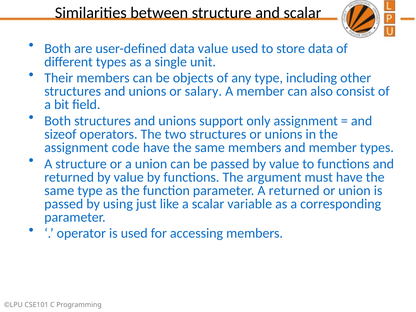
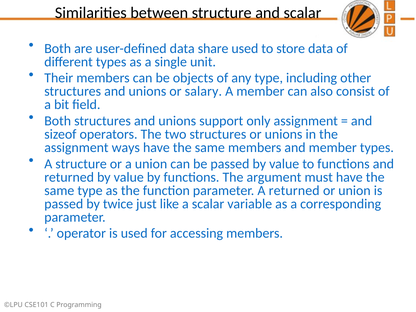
data value: value -> share
code: code -> ways
using: using -> twice
